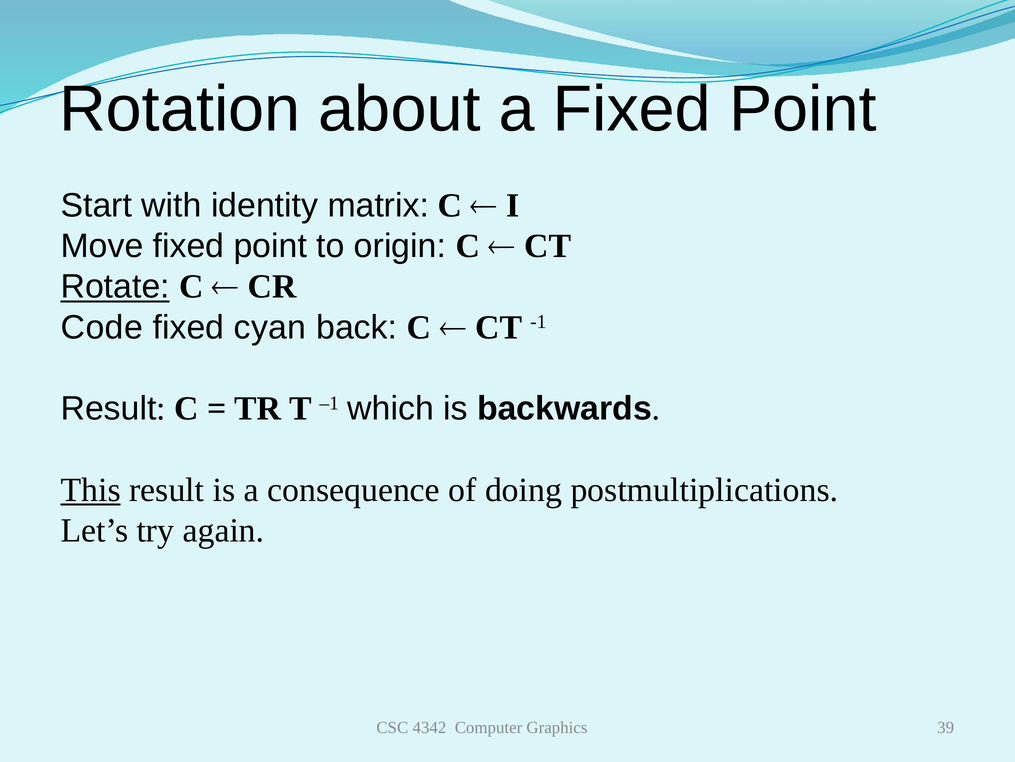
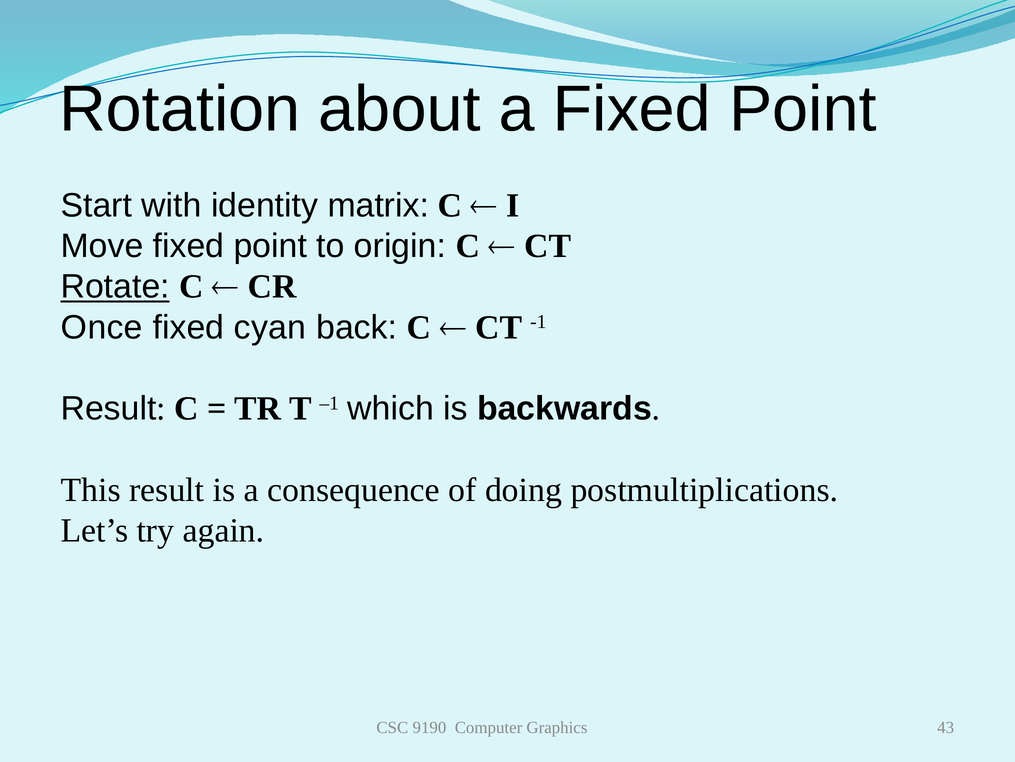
Code: Code -> Once
This underline: present -> none
4342: 4342 -> 9190
39: 39 -> 43
